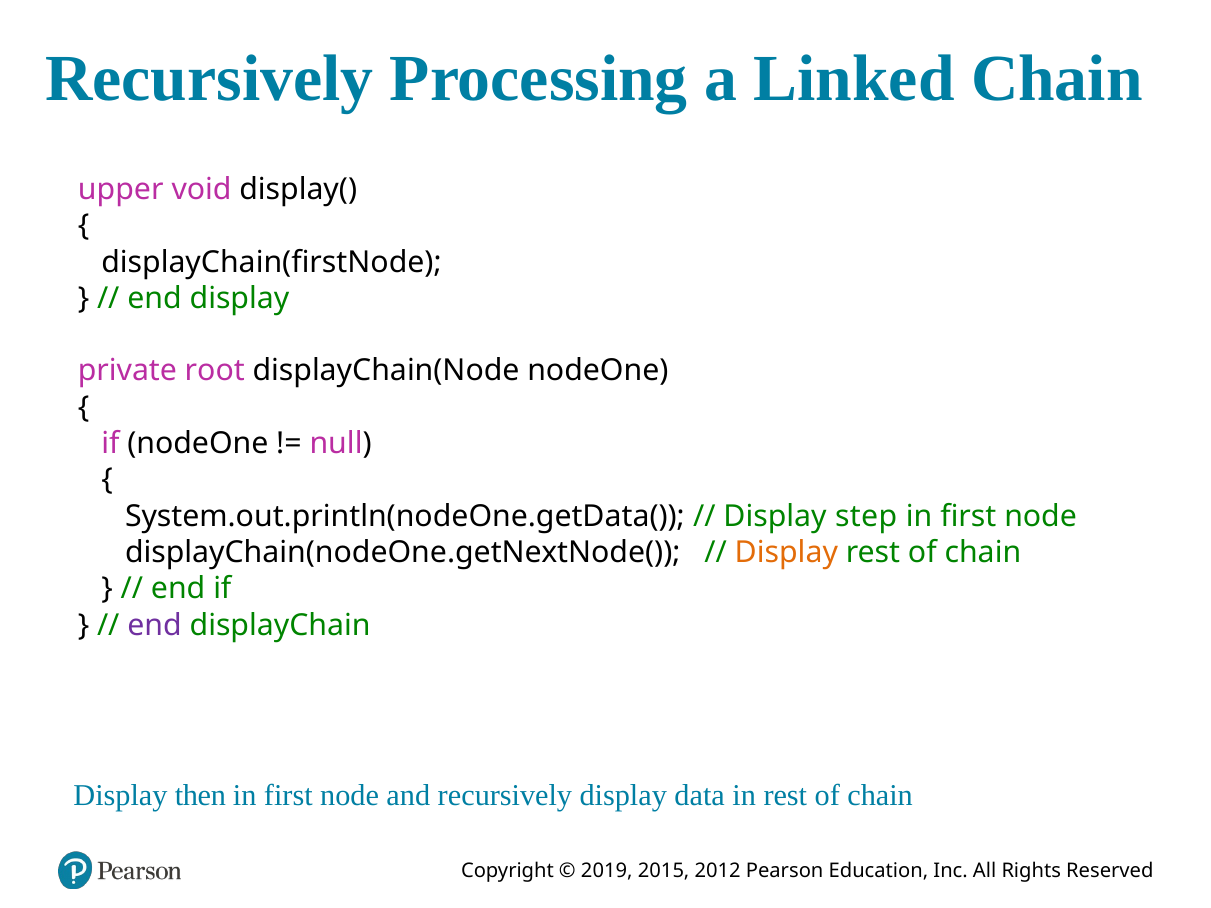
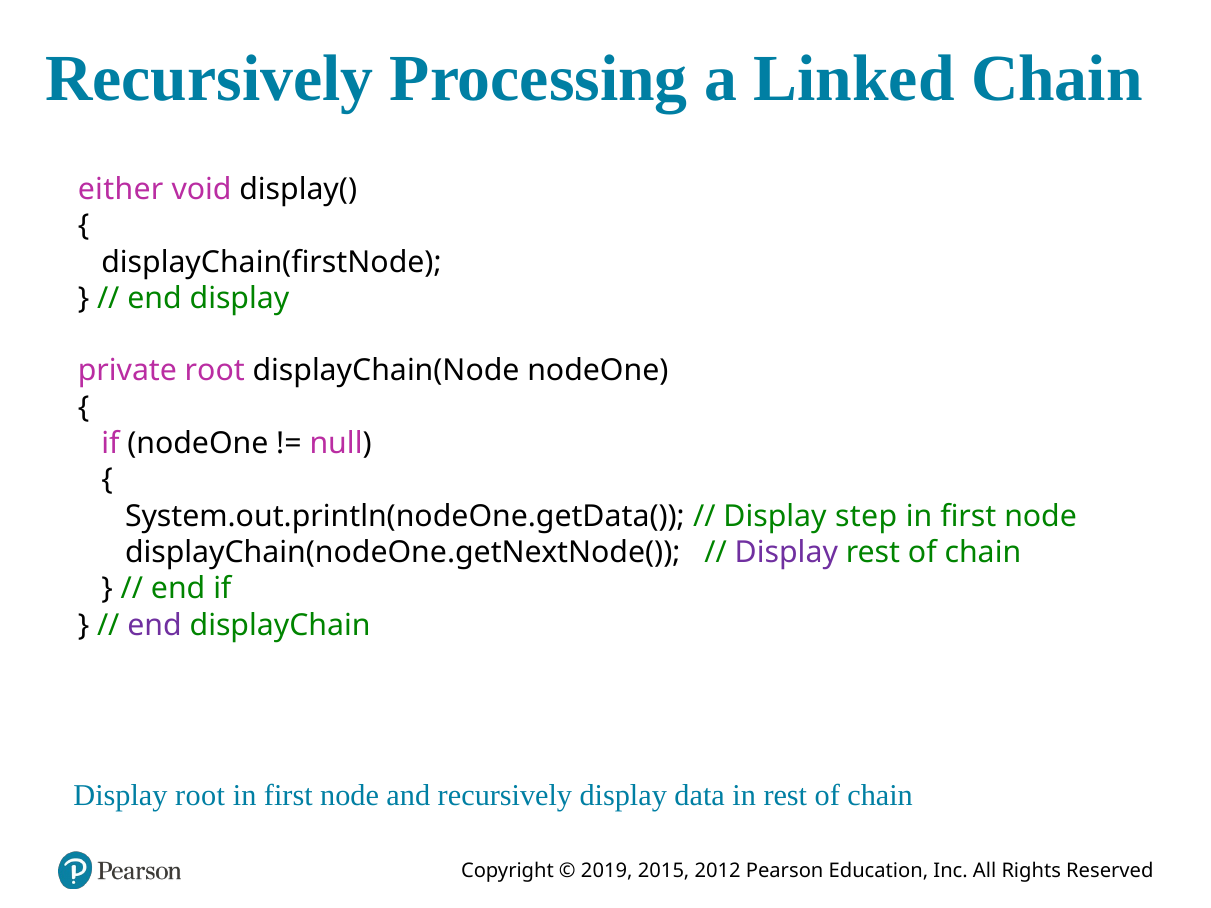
upper: upper -> either
Display at (786, 553) colour: orange -> purple
Display then: then -> root
